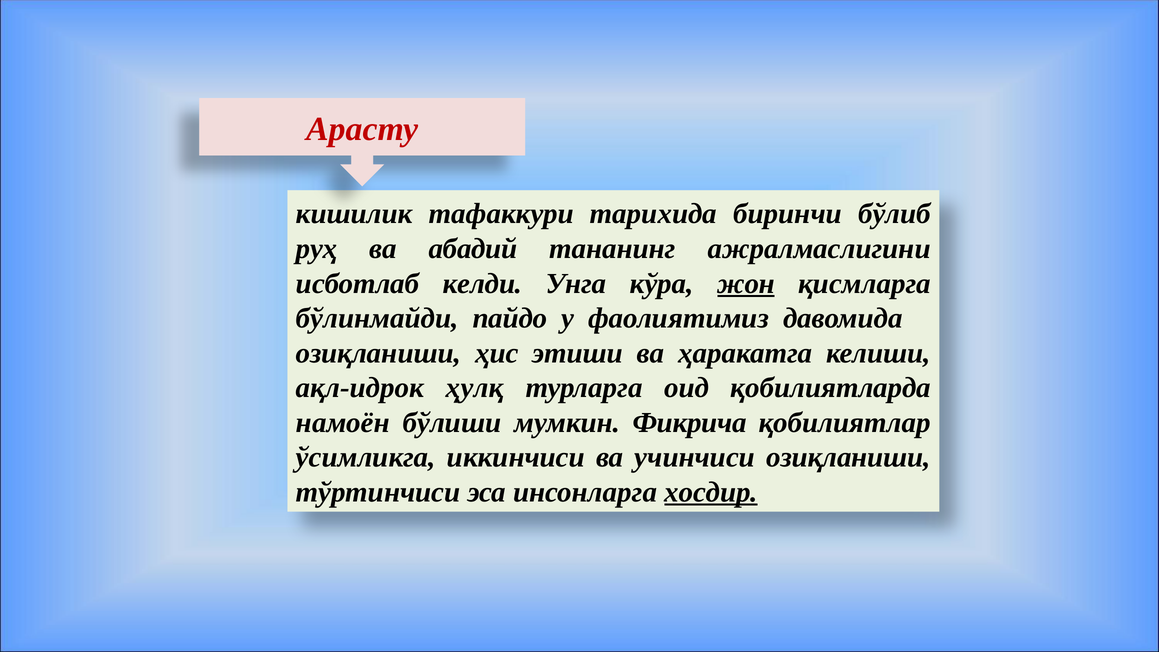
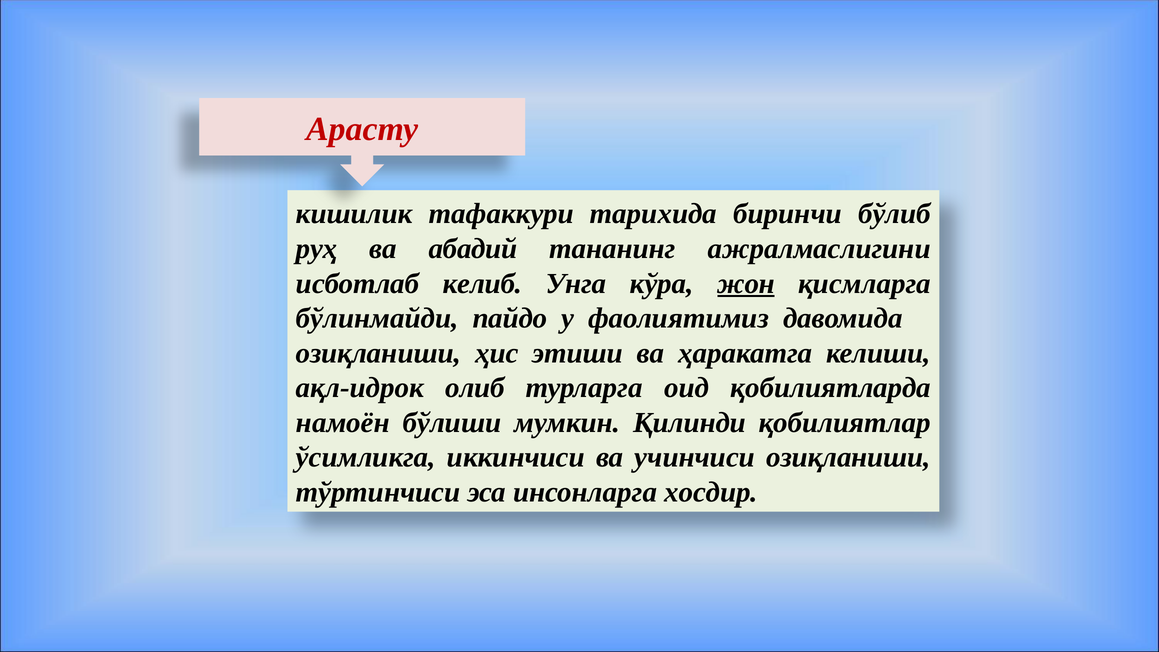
келди: келди -> келиб
ҳулқ: ҳулқ -> олиб
Фикрича: Фикрича -> Қилинди
хосдир underline: present -> none
